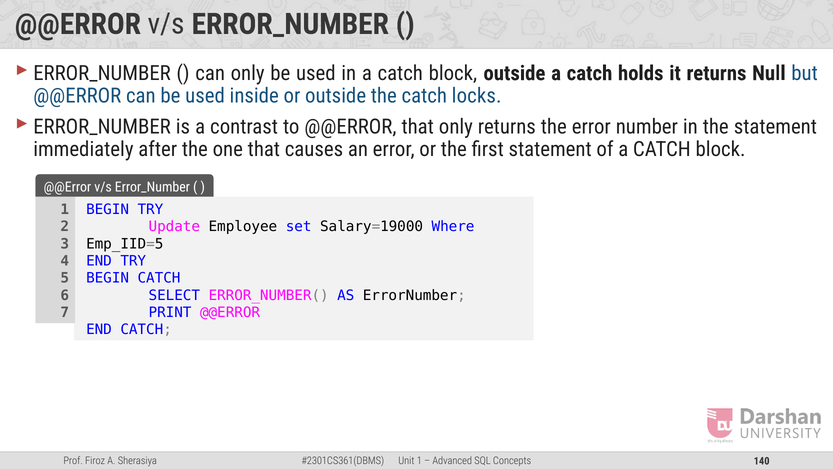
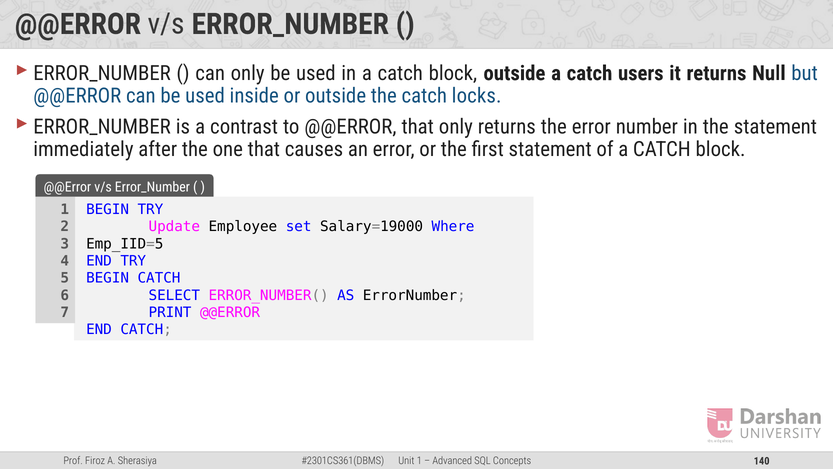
holds: holds -> users
